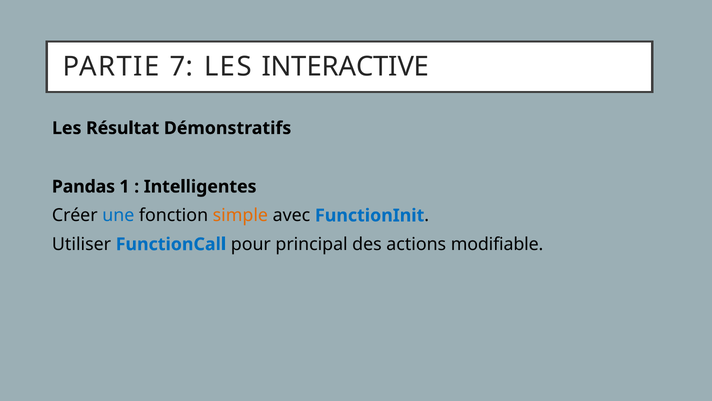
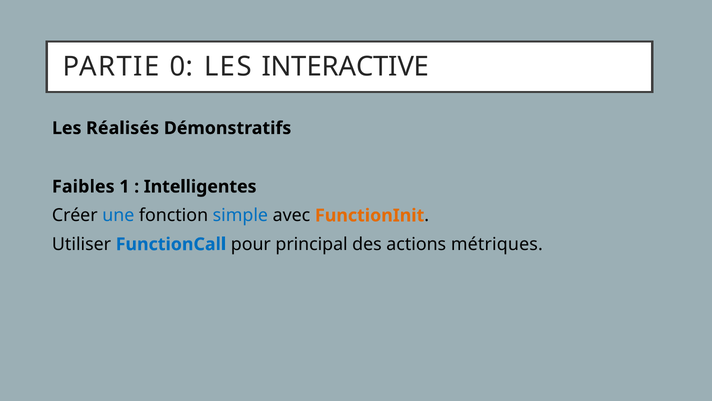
7: 7 -> 0
Résultat: Résultat -> Réalisés
Pandas: Pandas -> Faibles
simple colour: orange -> blue
FunctionInit colour: blue -> orange
modifiable: modifiable -> métriques
